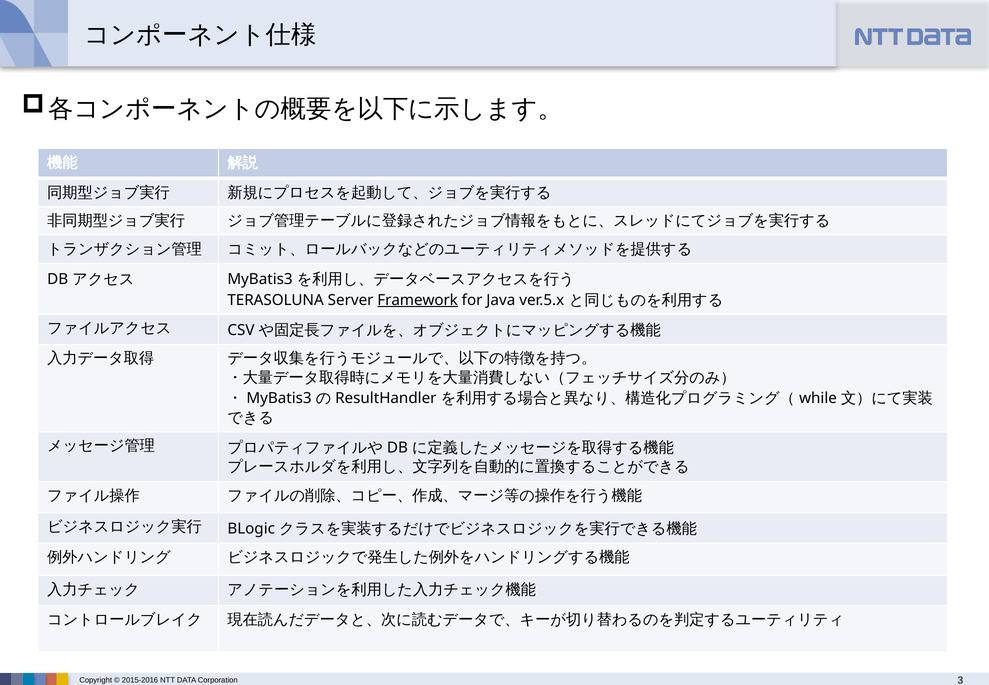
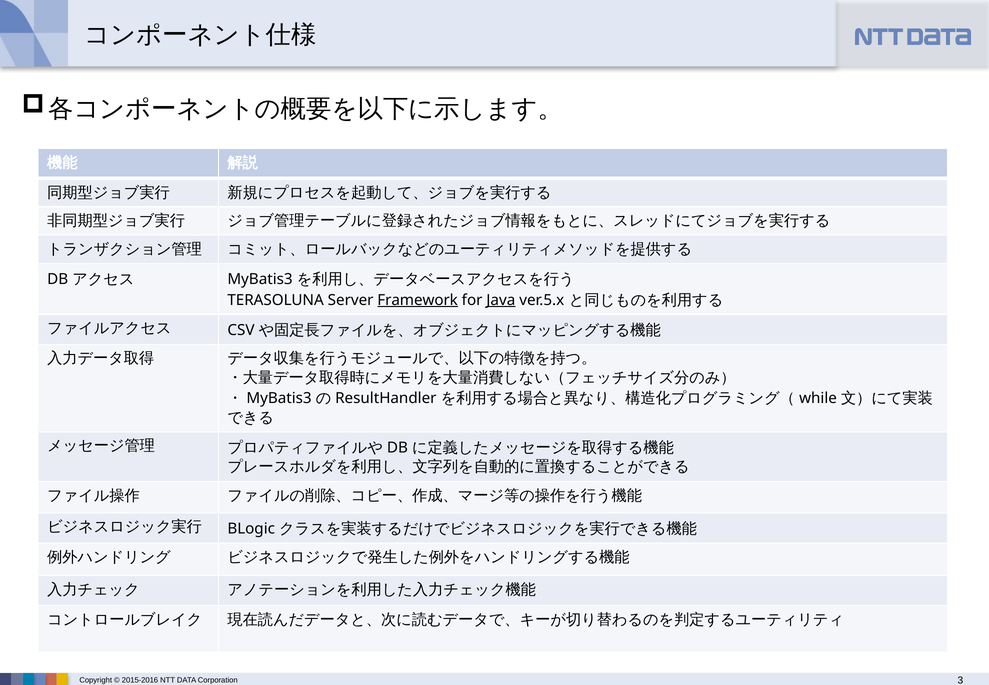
Java underline: none -> present
